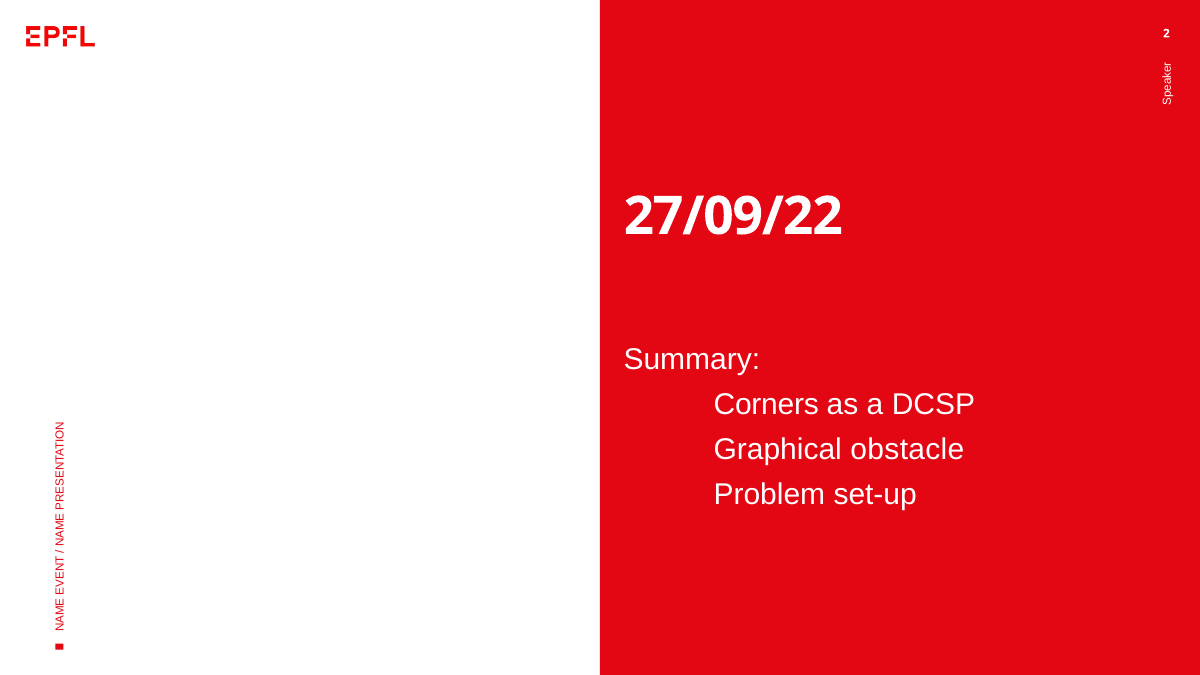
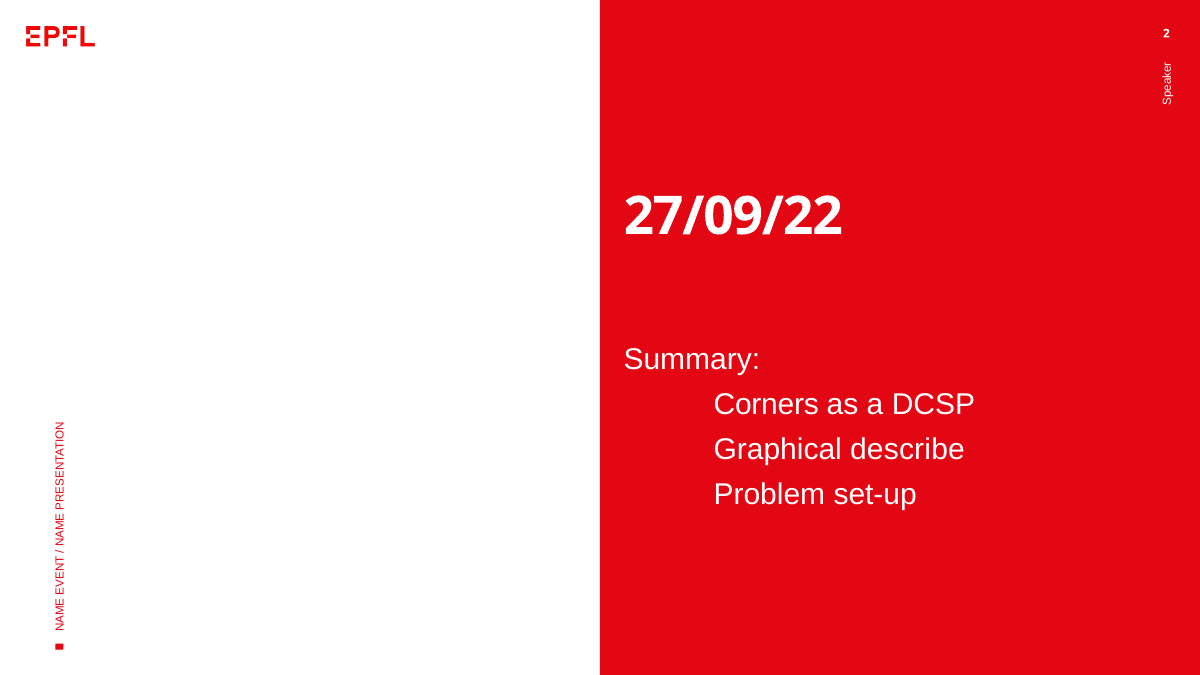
obstacle: obstacle -> describe
